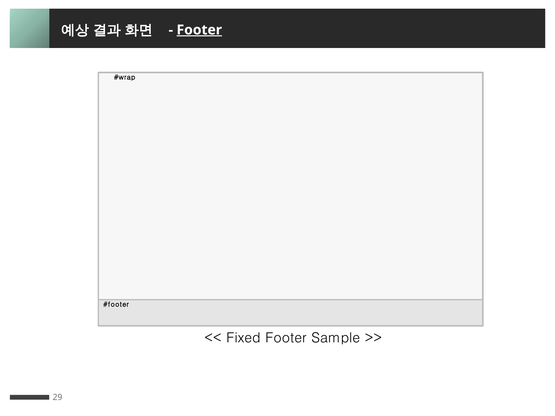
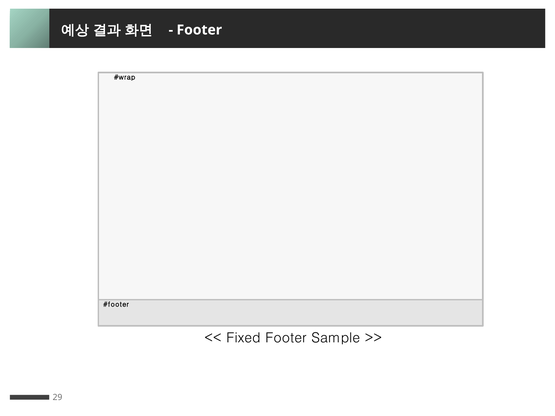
Footer at (199, 30) underline: present -> none
